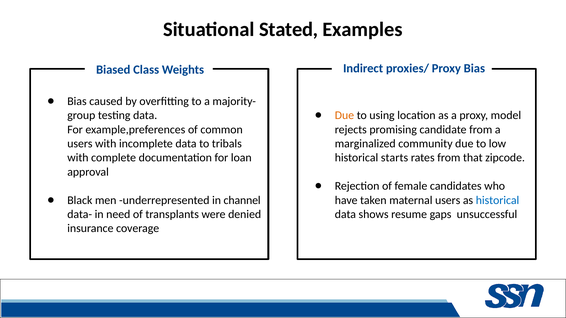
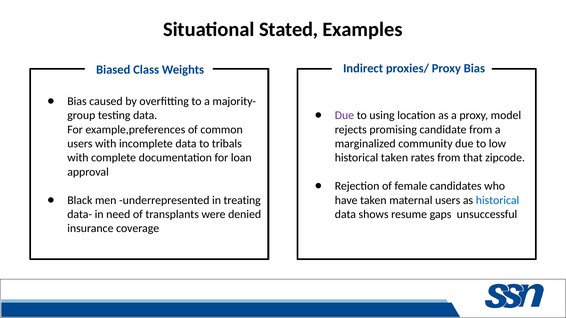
Due at (344, 115) colour: orange -> purple
historical starts: starts -> taken
channel: channel -> treating
